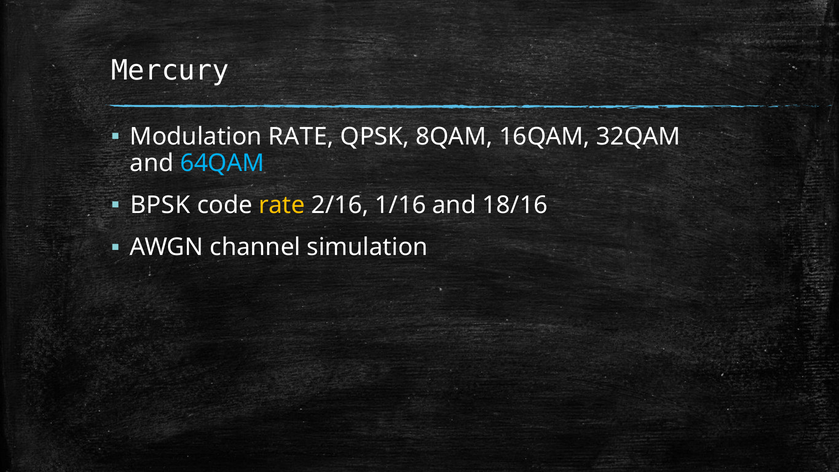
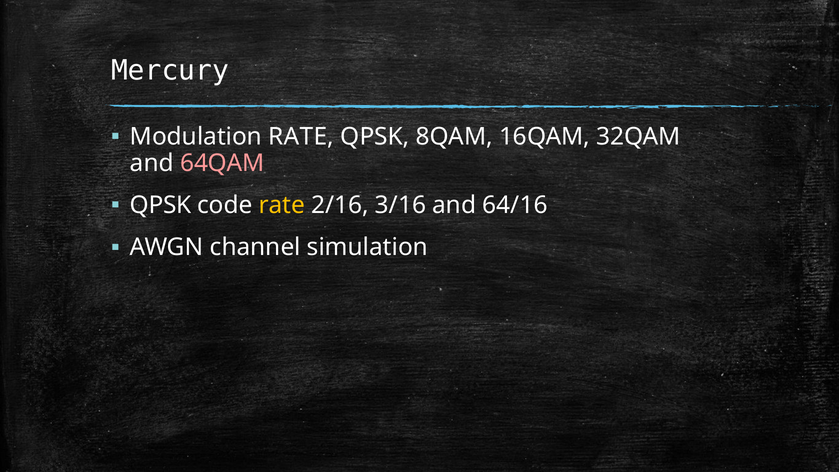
64QAM colour: light blue -> pink
BPSK at (160, 205): BPSK -> QPSK
1/16: 1/16 -> 3/16
18/16: 18/16 -> 64/16
